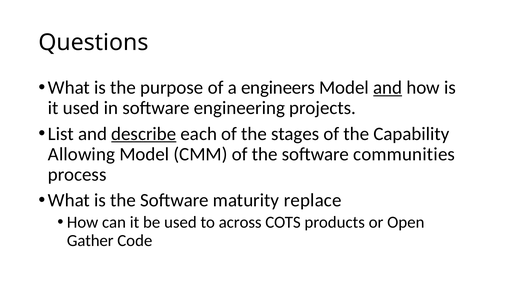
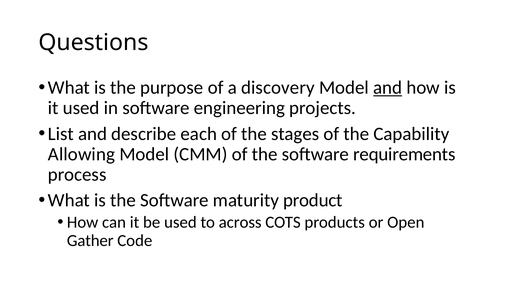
engineers: engineers -> discovery
describe underline: present -> none
communities: communities -> requirements
replace: replace -> product
